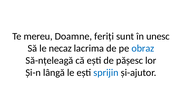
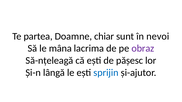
mereu: mereu -> partea
feriți: feriți -> chiar
unesc: unesc -> nevoi
necaz: necaz -> mâna
obraz colour: blue -> purple
